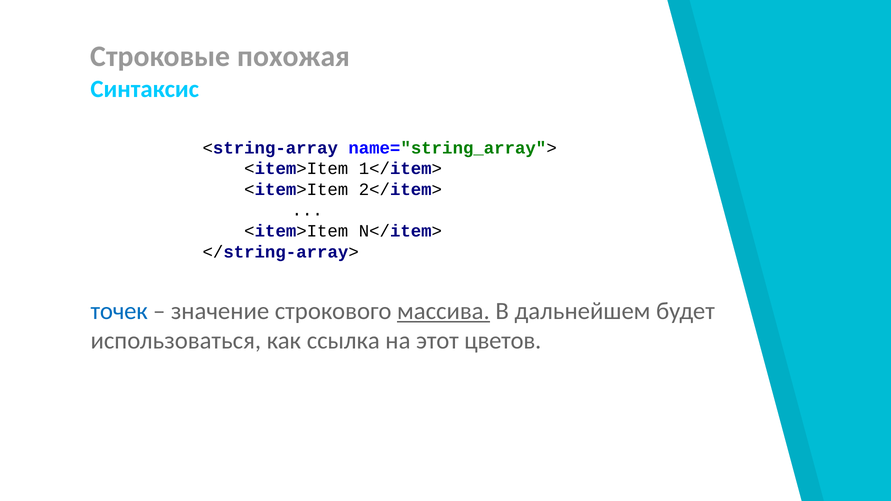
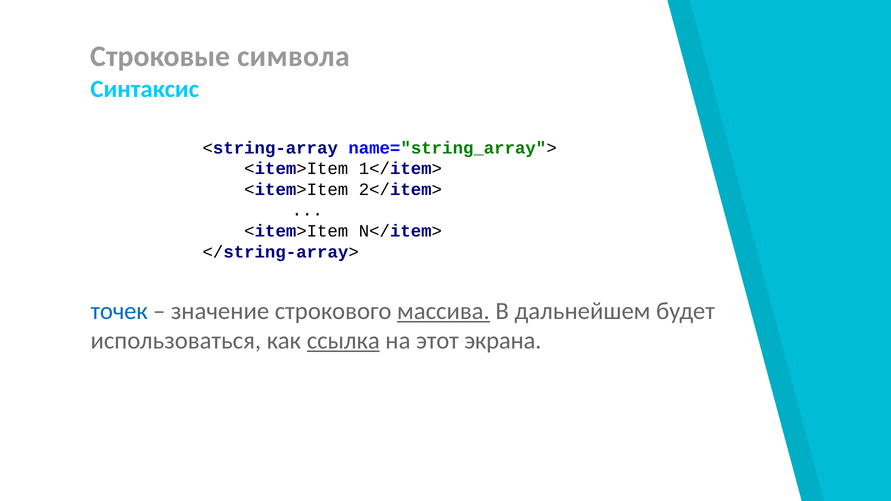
похожая: похожая -> символа
ссылка underline: none -> present
цветов: цветов -> экрана
